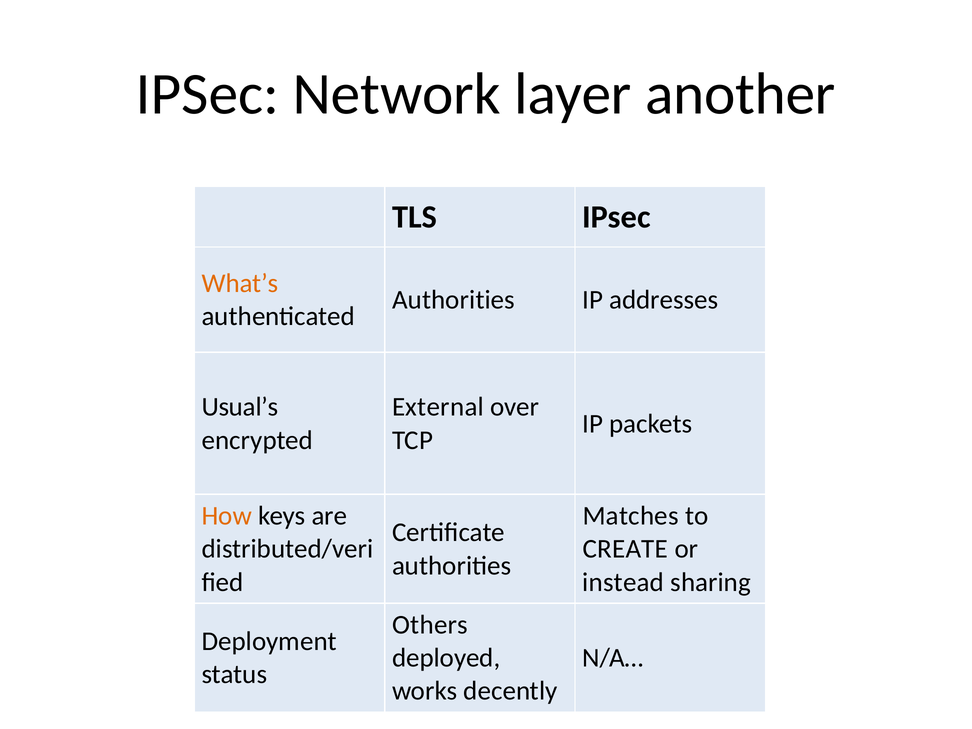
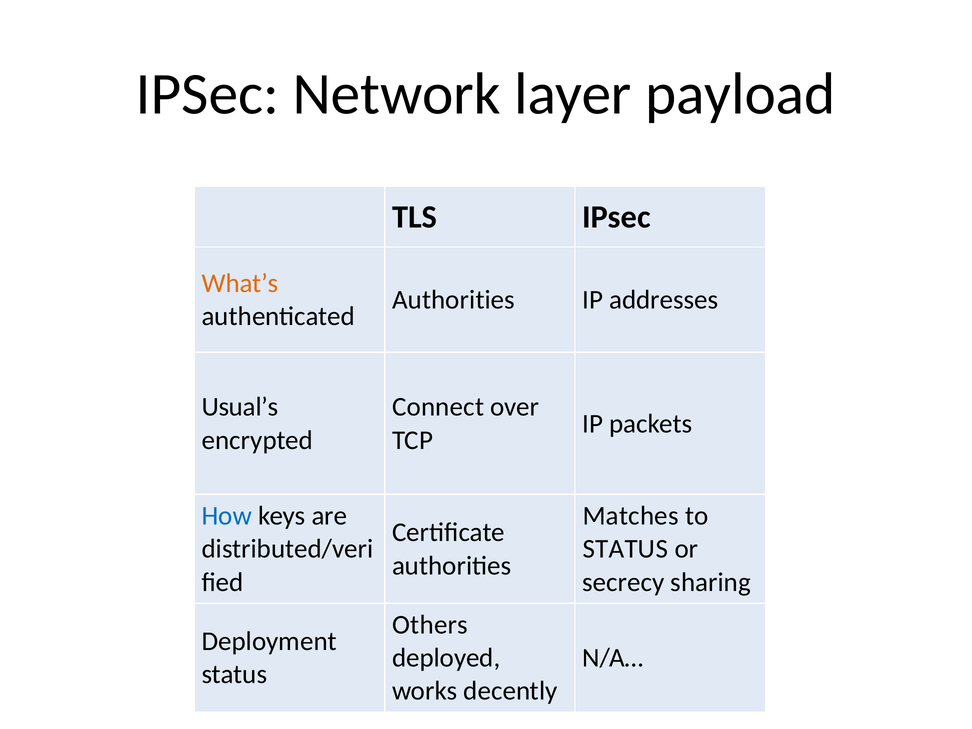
another: another -> payload
External: External -> Connect
How colour: orange -> blue
CREATE at (625, 549): CREATE -> STATUS
instead: instead -> secrecy
